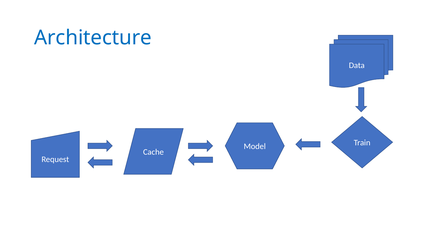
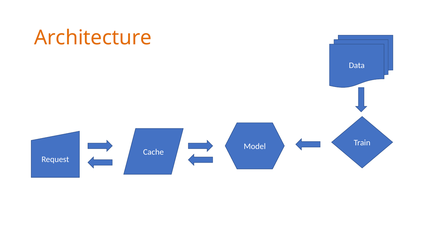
Architecture colour: blue -> orange
